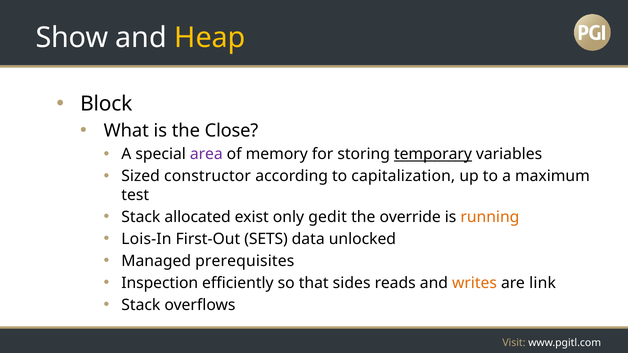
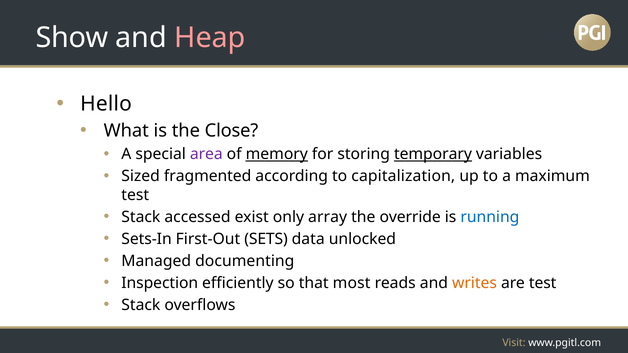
Heap colour: yellow -> pink
Block: Block -> Hello
memory underline: none -> present
constructor: constructor -> fragmented
allocated: allocated -> accessed
gedit: gedit -> array
running colour: orange -> blue
Lois-In: Lois-In -> Sets-In
prerequisites: prerequisites -> documenting
sides: sides -> most
are link: link -> test
